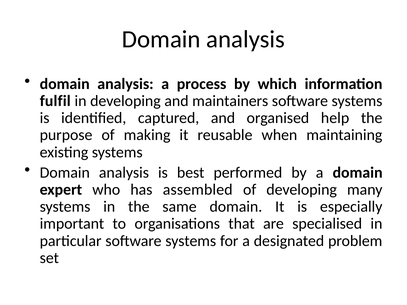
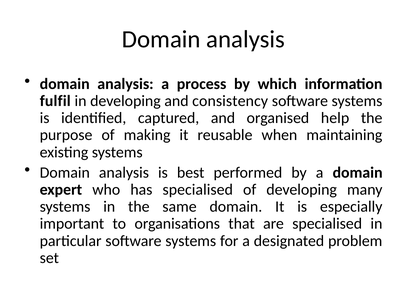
maintainers: maintainers -> consistency
has assembled: assembled -> specialised
